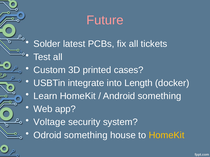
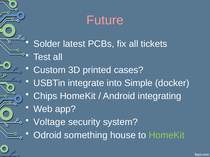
Length: Length -> Simple
Learn: Learn -> Chips
Android something: something -> integrating
HomeKit at (167, 136) colour: yellow -> light green
